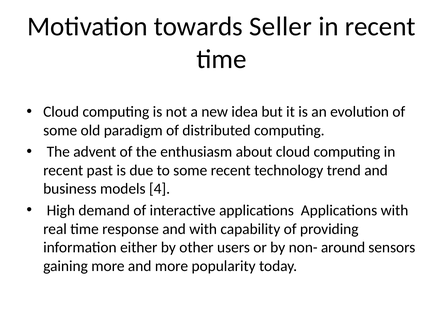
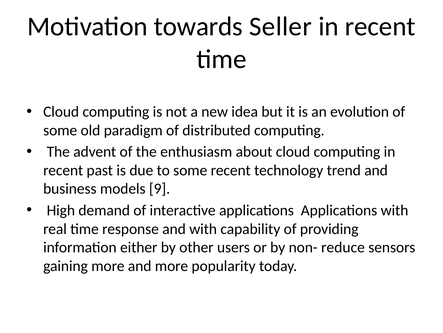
4: 4 -> 9
around: around -> reduce
